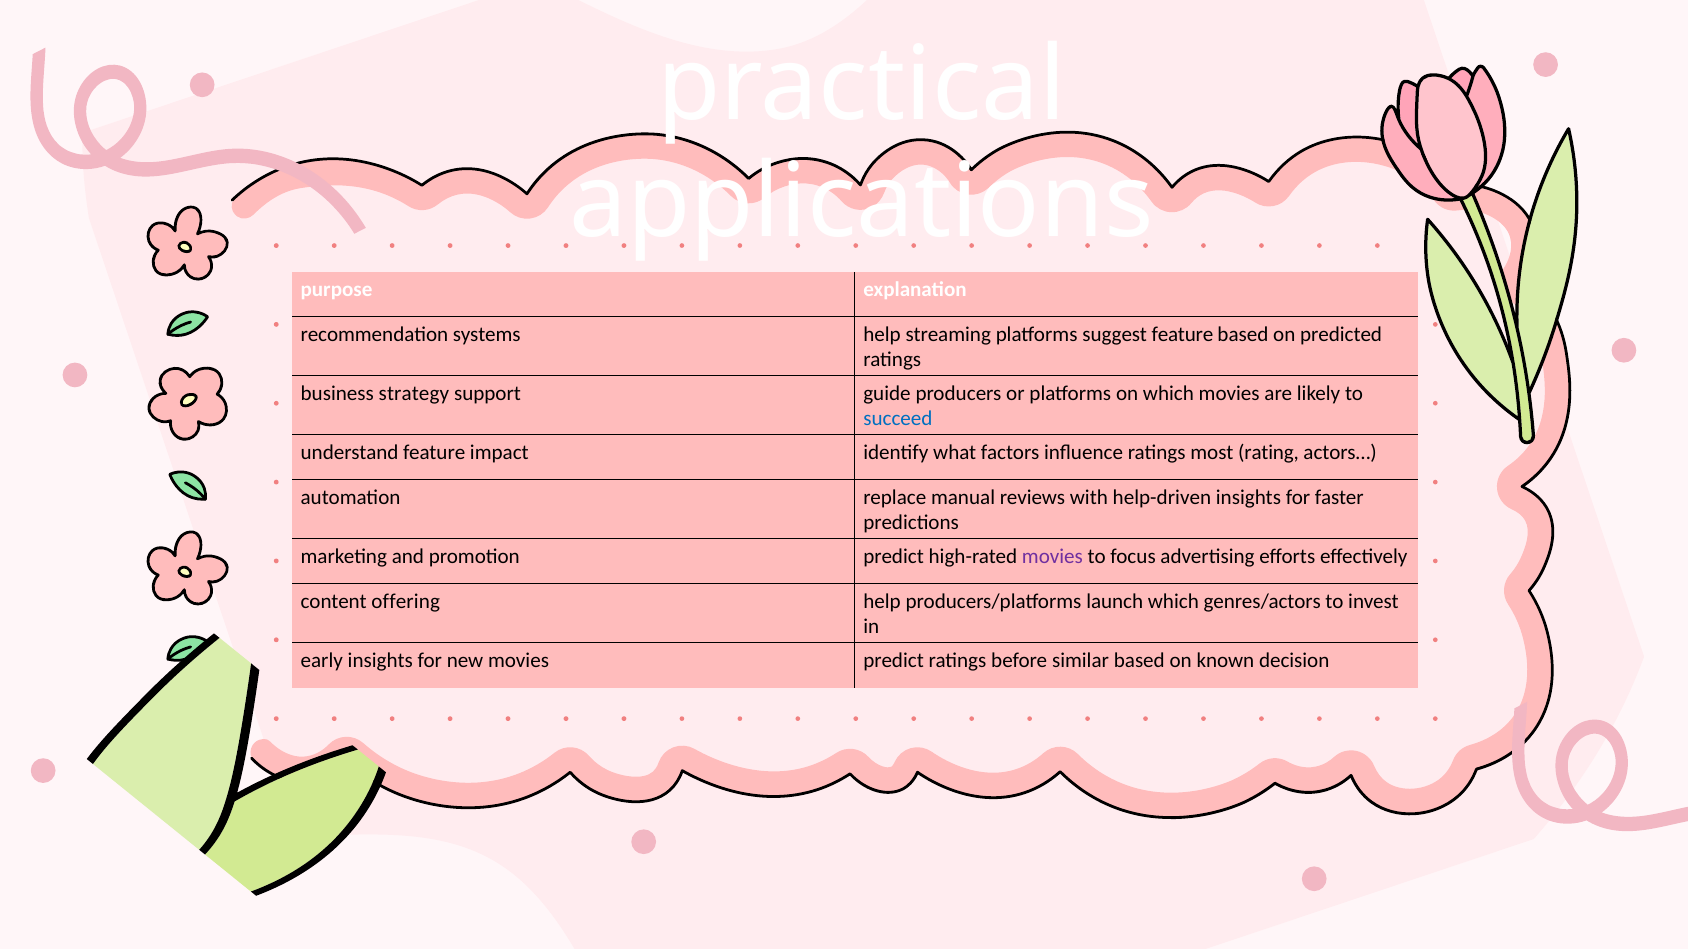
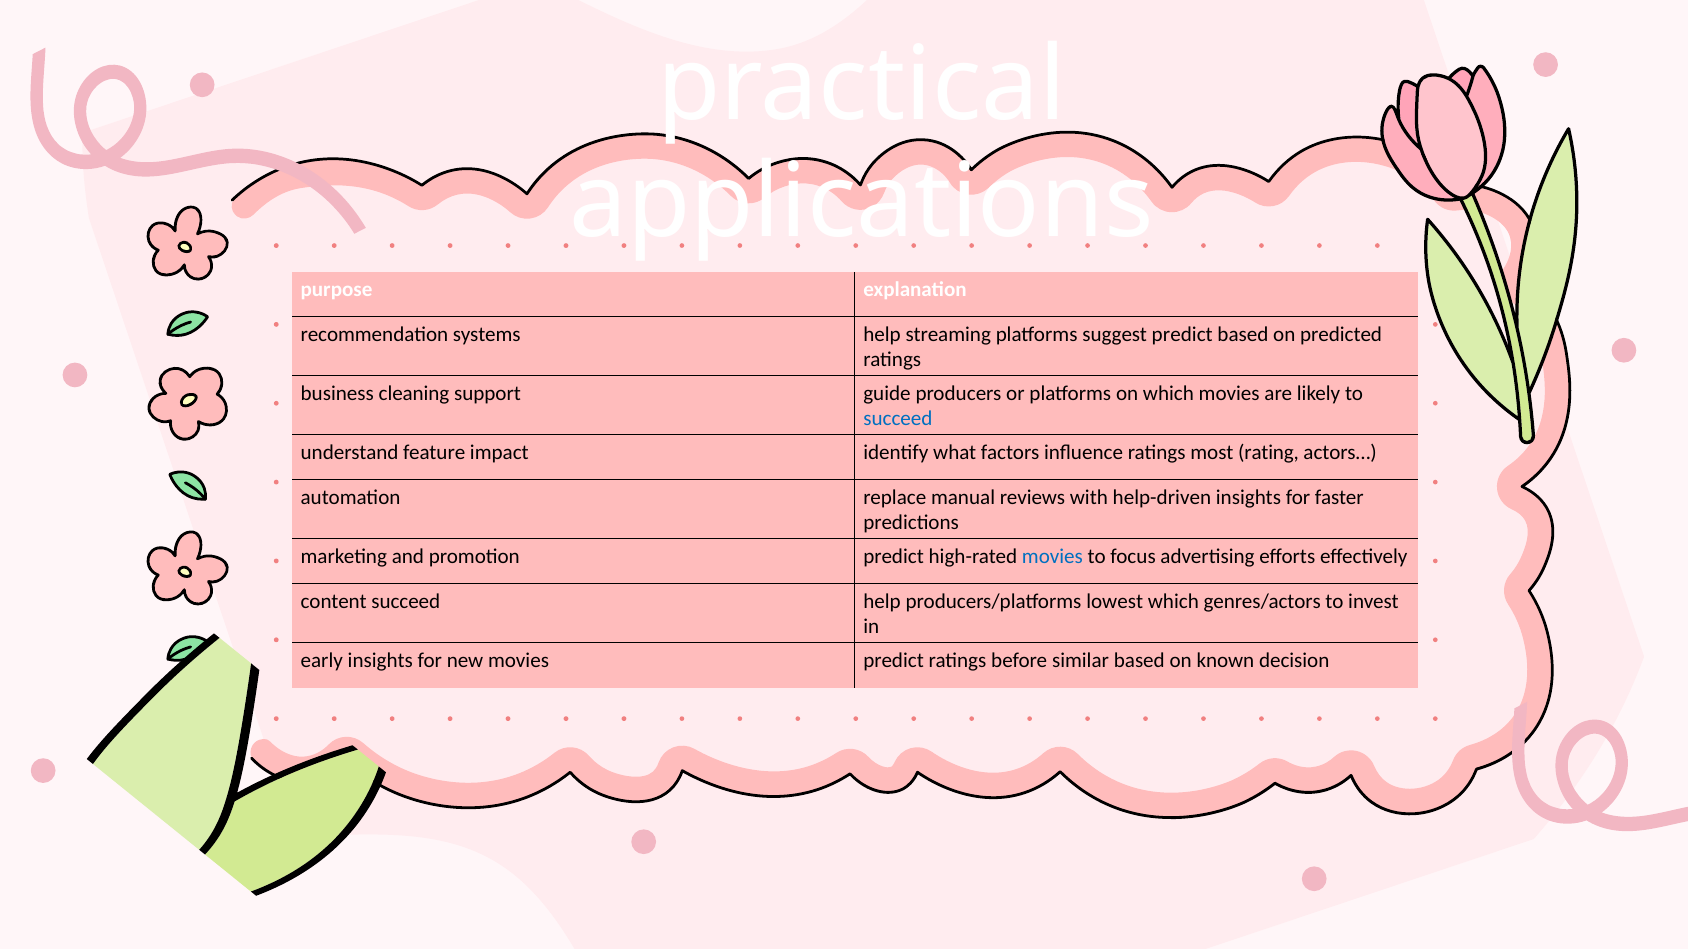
suggest feature: feature -> predict
strategy: strategy -> cleaning
movies at (1052, 557) colour: purple -> blue
content offering: offering -> succeed
launch: launch -> lowest
